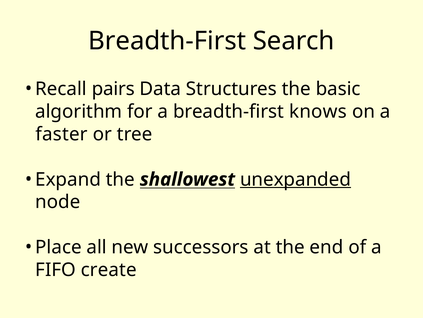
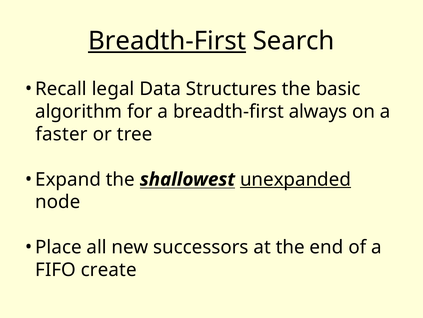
Breadth-First at (167, 41) underline: none -> present
pairs: pairs -> legal
knows: knows -> always
